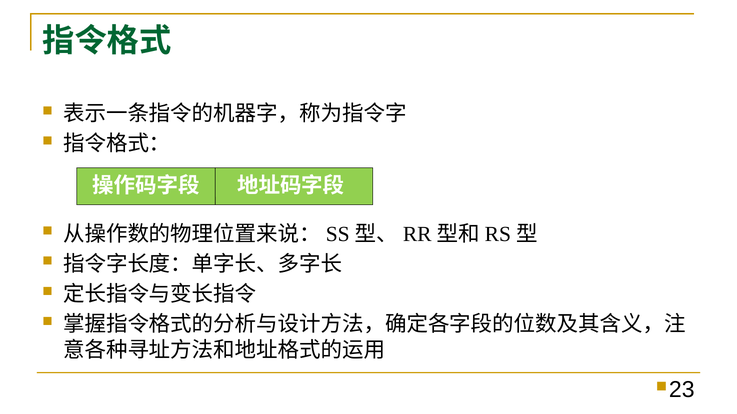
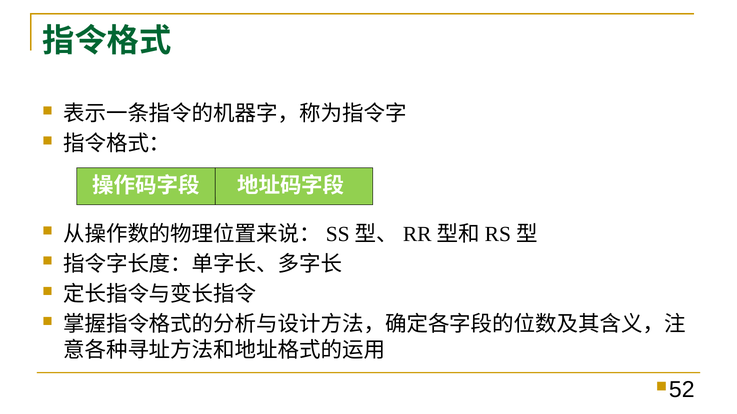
23: 23 -> 52
